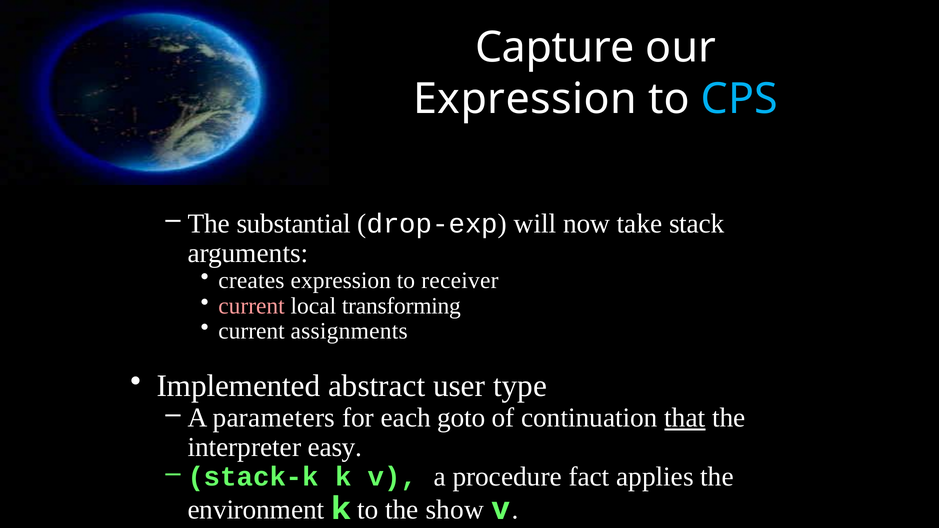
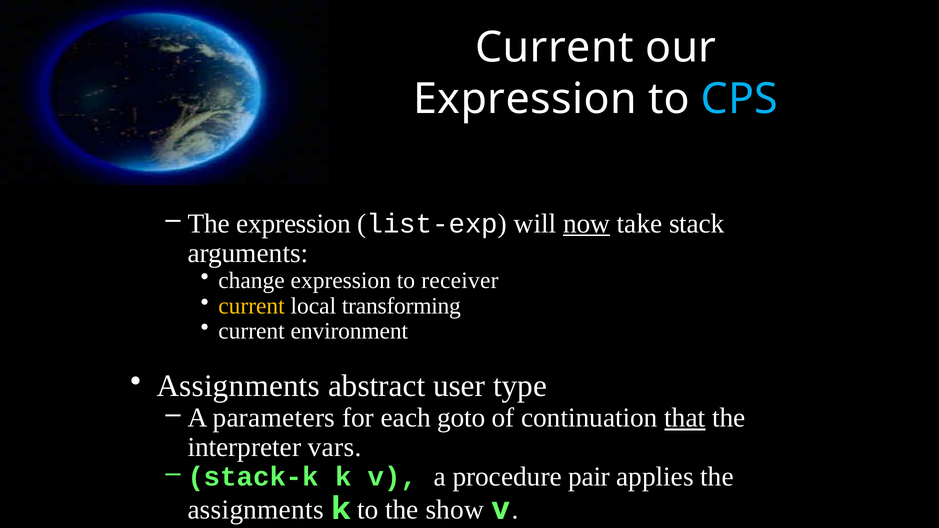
Capture at (555, 48): Capture -> Current
The substantial: substantial -> expression
drop-exp: drop-exp -> list-exp
now underline: none -> present
creates: creates -> change
current at (252, 306) colour: pink -> yellow
assignments: assignments -> environment
Implemented at (238, 386): Implemented -> Assignments
easy: easy -> vars
fact: fact -> pair
environment at (256, 510): environment -> assignments
